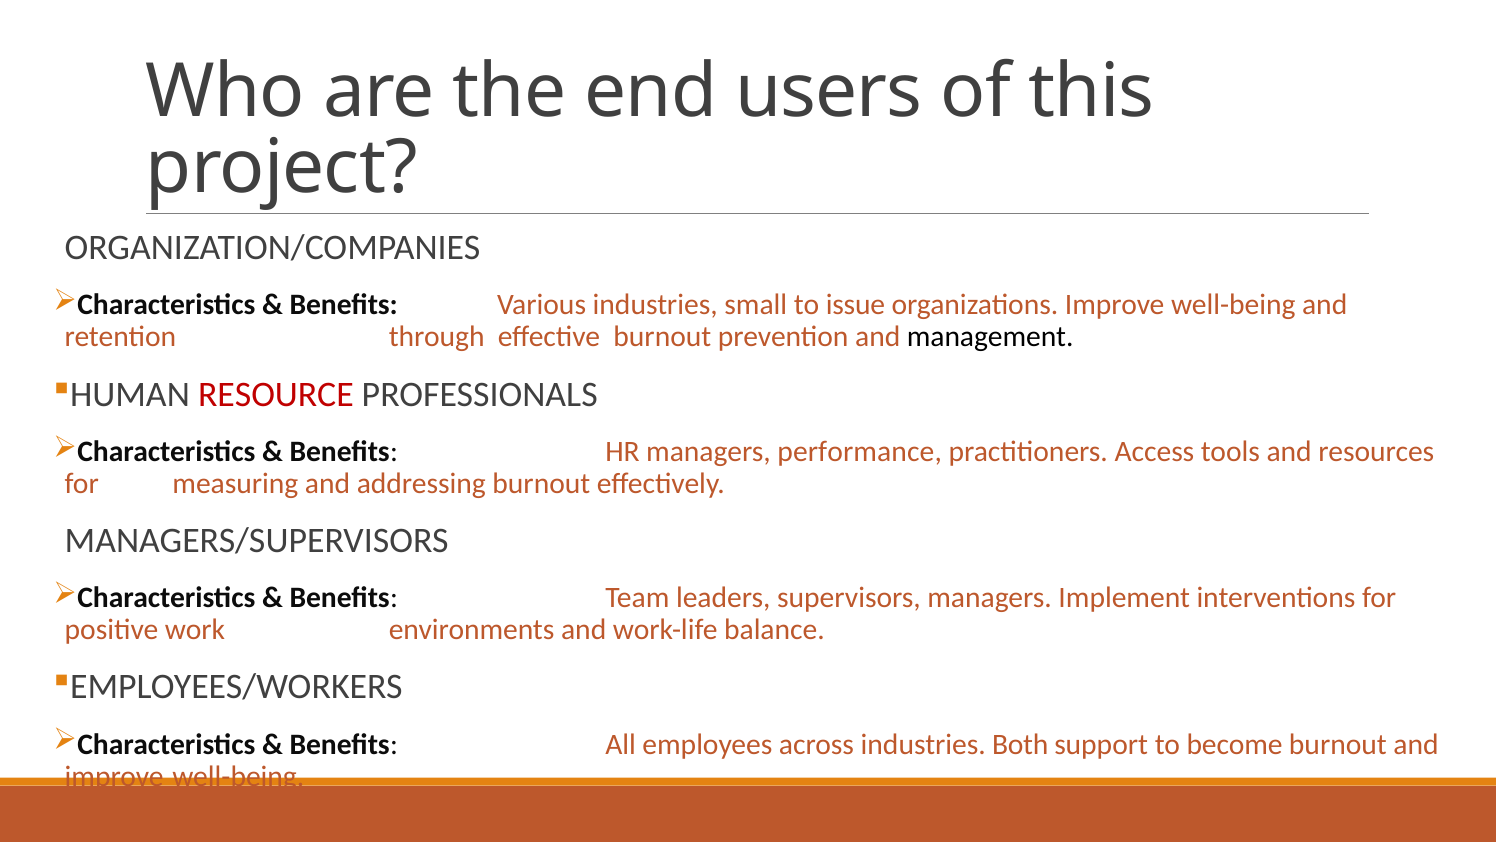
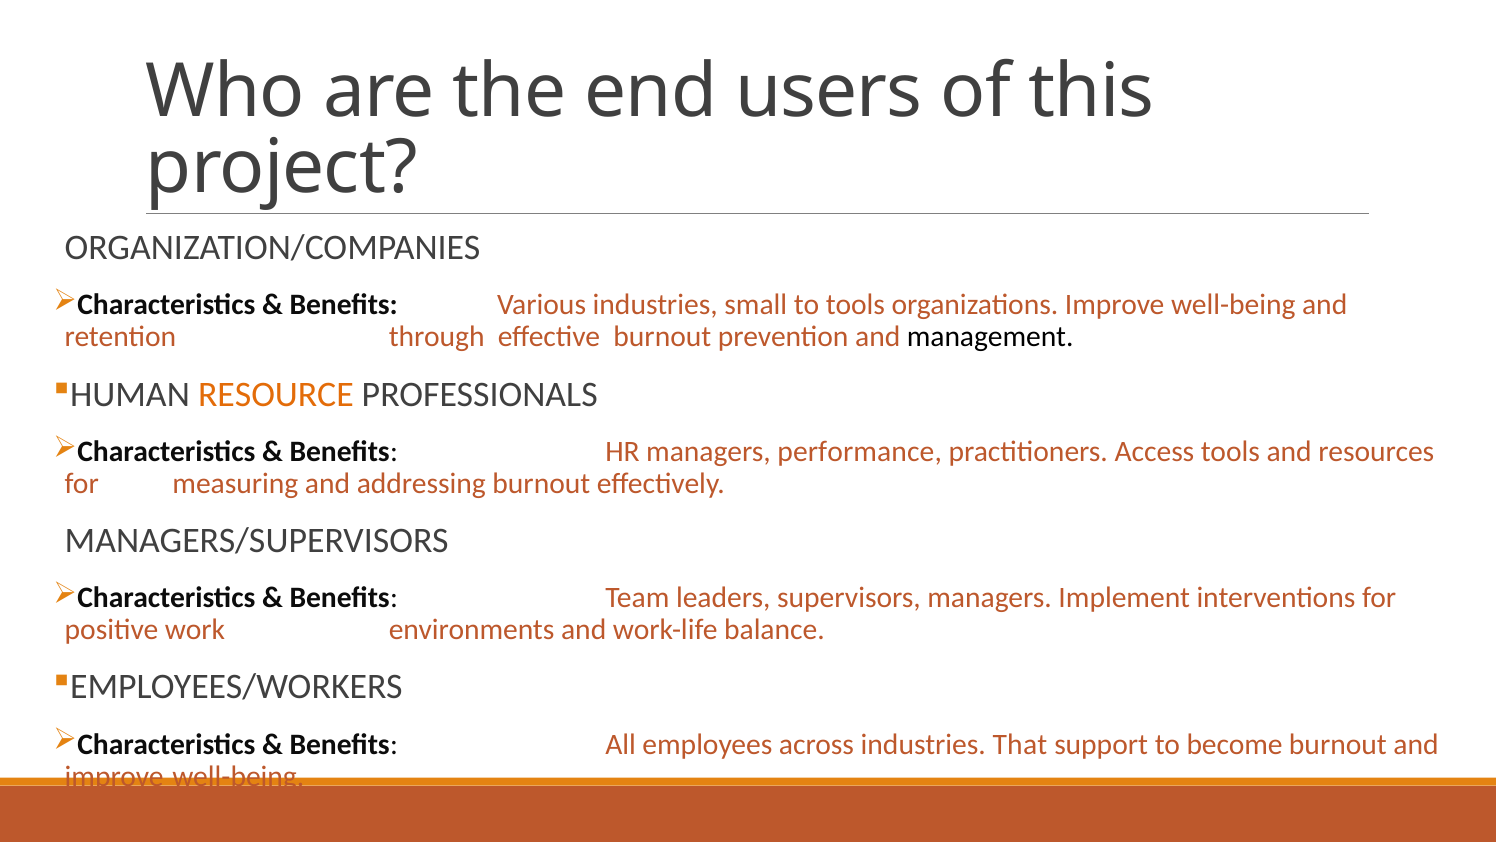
to issue: issue -> tools
RESOURCE colour: red -> orange
Both: Both -> That
